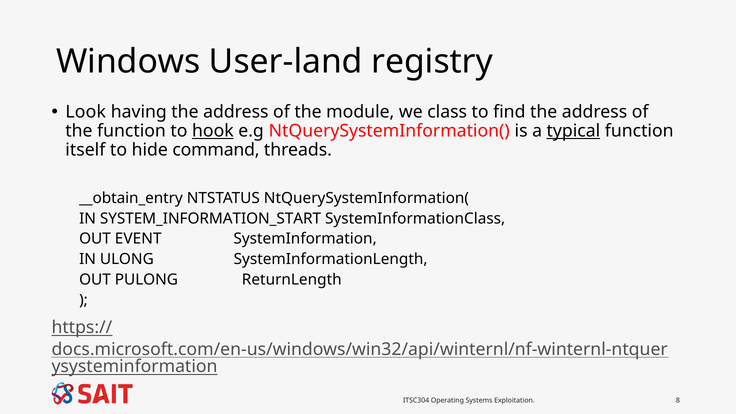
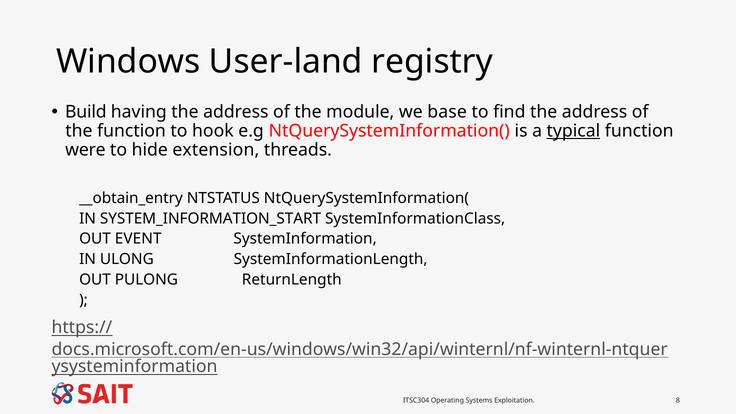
Look: Look -> Build
class: class -> base
hook underline: present -> none
itself: itself -> were
command: command -> extension
